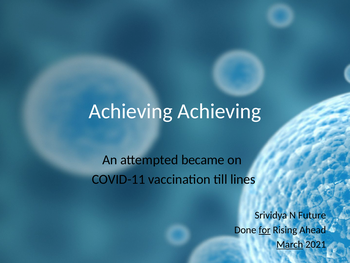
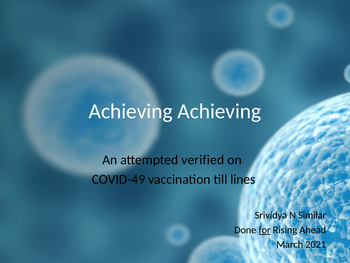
became: became -> verified
COVID-11: COVID-11 -> COVID-49
Future: Future -> Similar
March underline: present -> none
